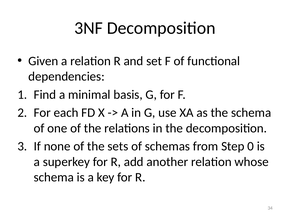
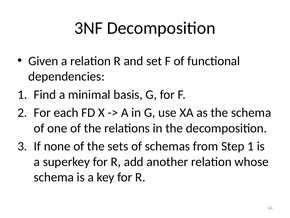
Step 0: 0 -> 1
